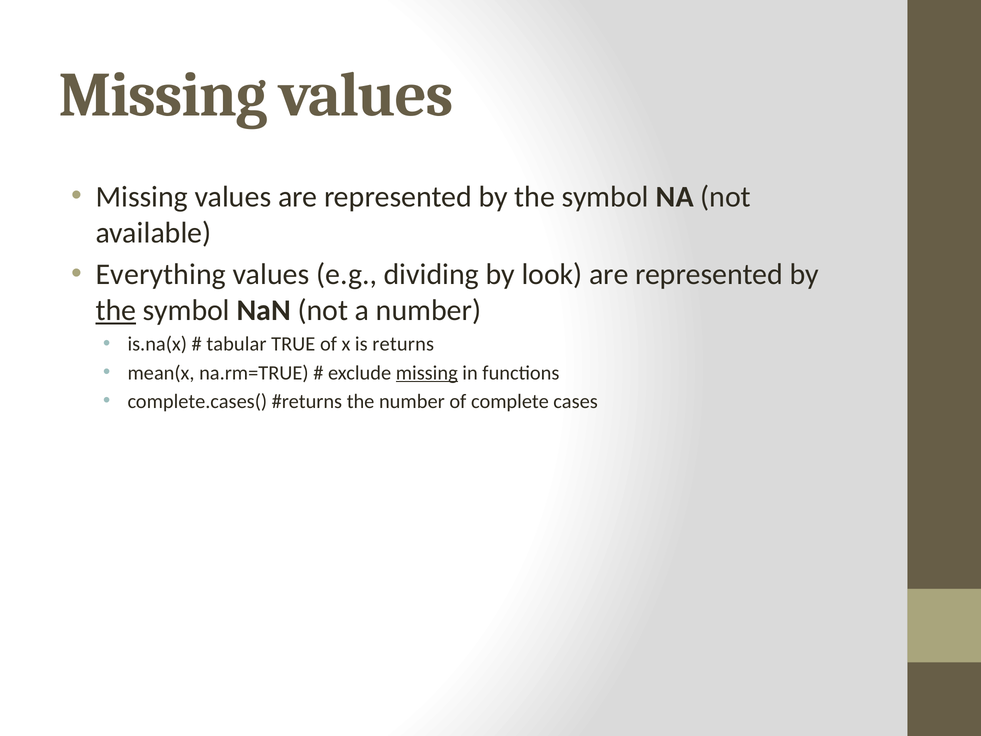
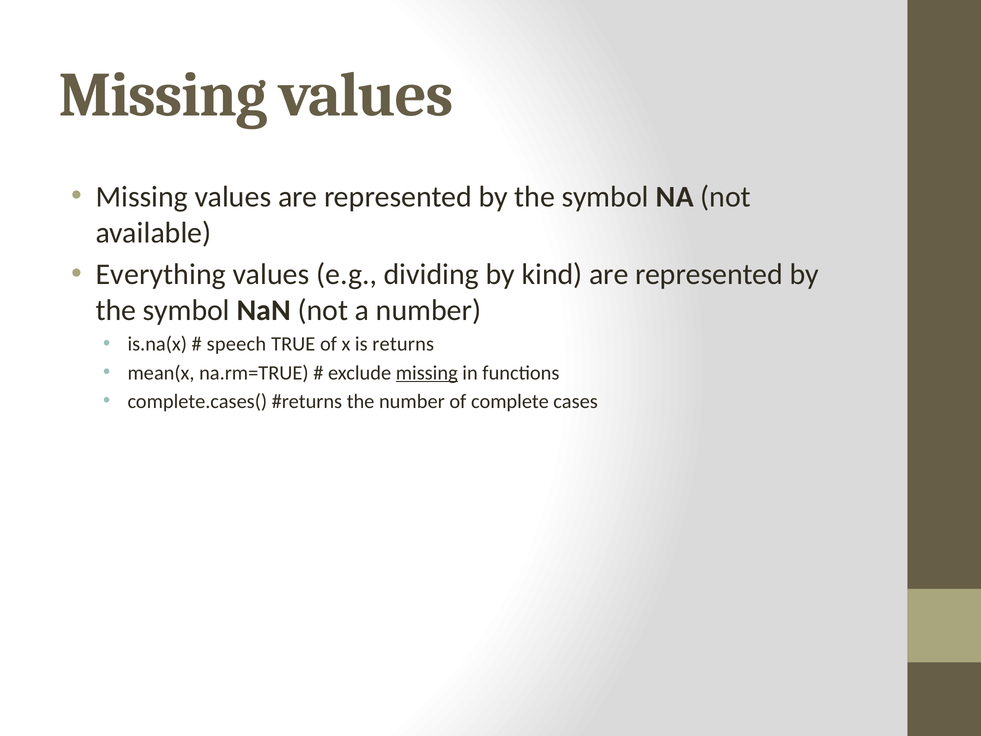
look: look -> kind
the at (116, 310) underline: present -> none
tabular: tabular -> speech
